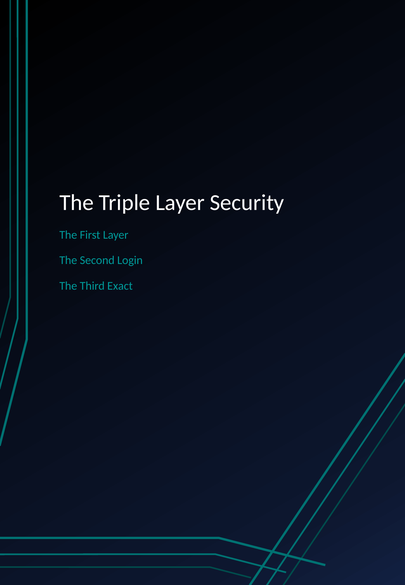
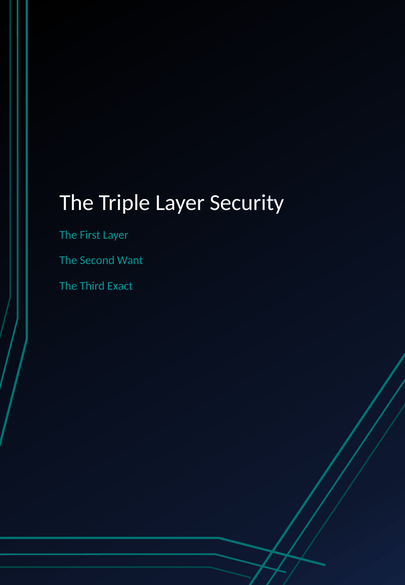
Login: Login -> Want
